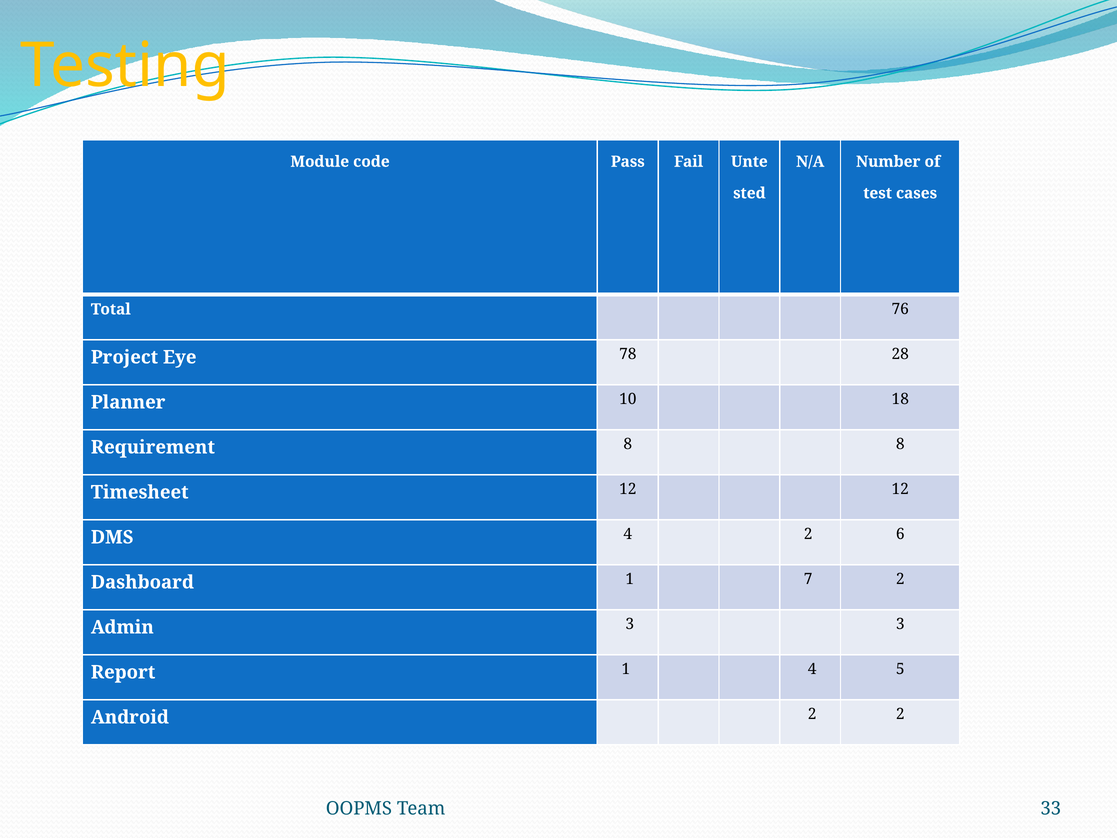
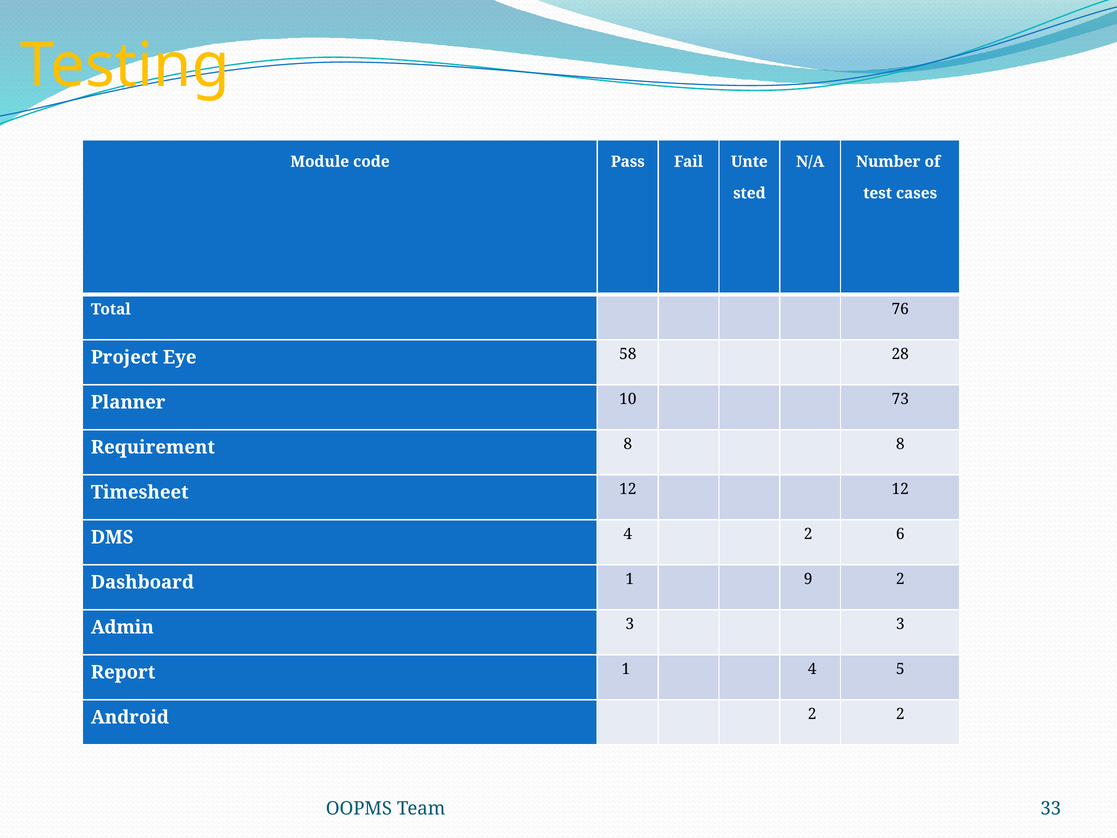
78: 78 -> 58
18: 18 -> 73
7: 7 -> 9
